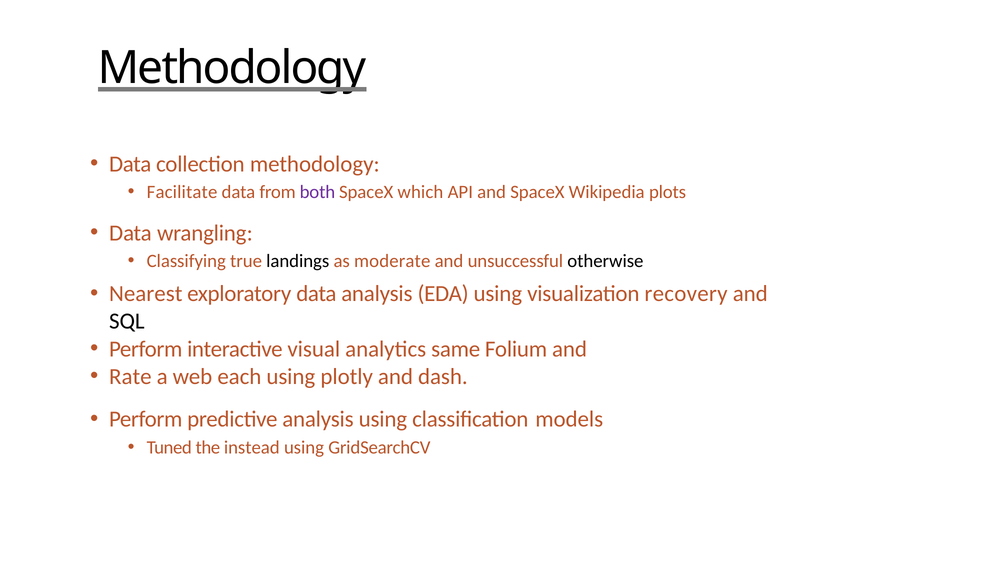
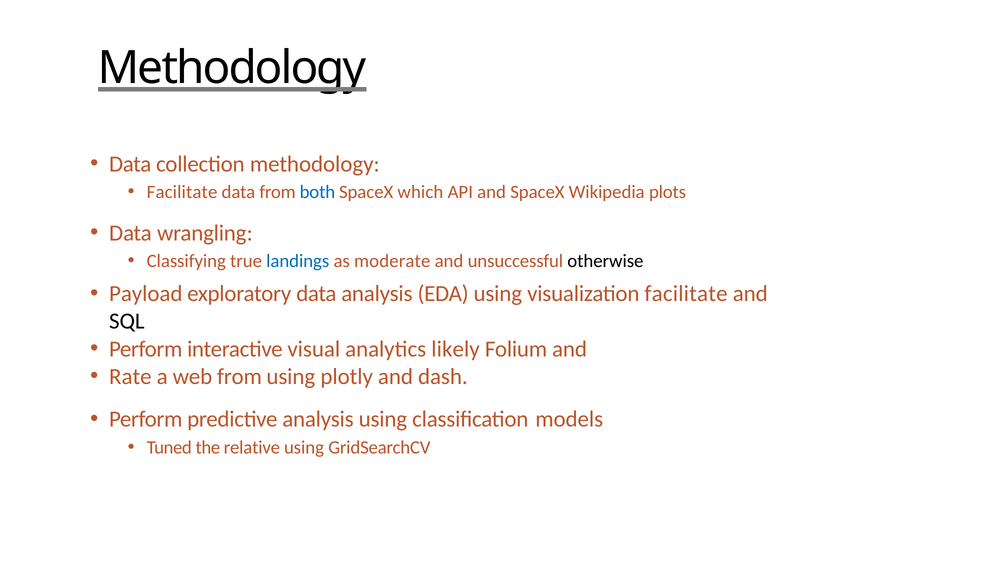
both colour: purple -> blue
landings colour: black -> blue
Nearest: Nearest -> Payload
visualization recovery: recovery -> facilitate
same: same -> likely
web each: each -> from
instead: instead -> relative
